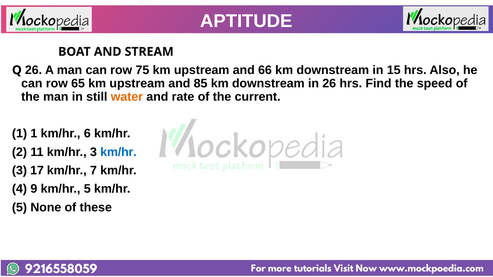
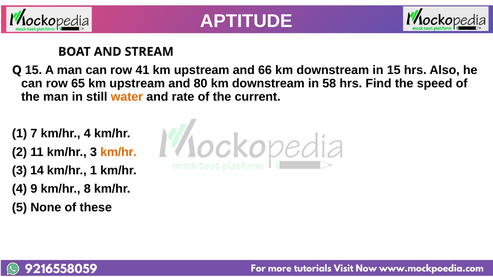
Q 26: 26 -> 15
75: 75 -> 41
85: 85 -> 80
in 26: 26 -> 58
1 at (34, 134): 1 -> 7
6 at (87, 134): 6 -> 4
km/hr at (118, 152) colour: blue -> orange
17: 17 -> 14
km/hr 7: 7 -> 1
9 km/hr 5: 5 -> 8
